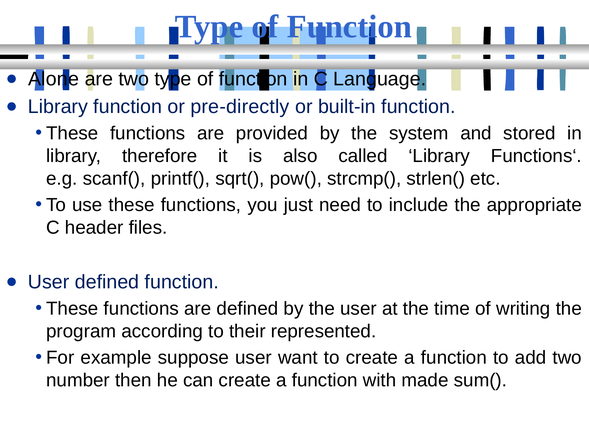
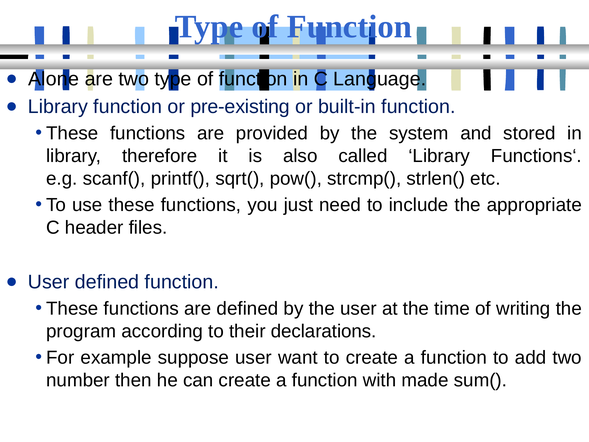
pre-directly: pre-directly -> pre-existing
represented: represented -> declarations
